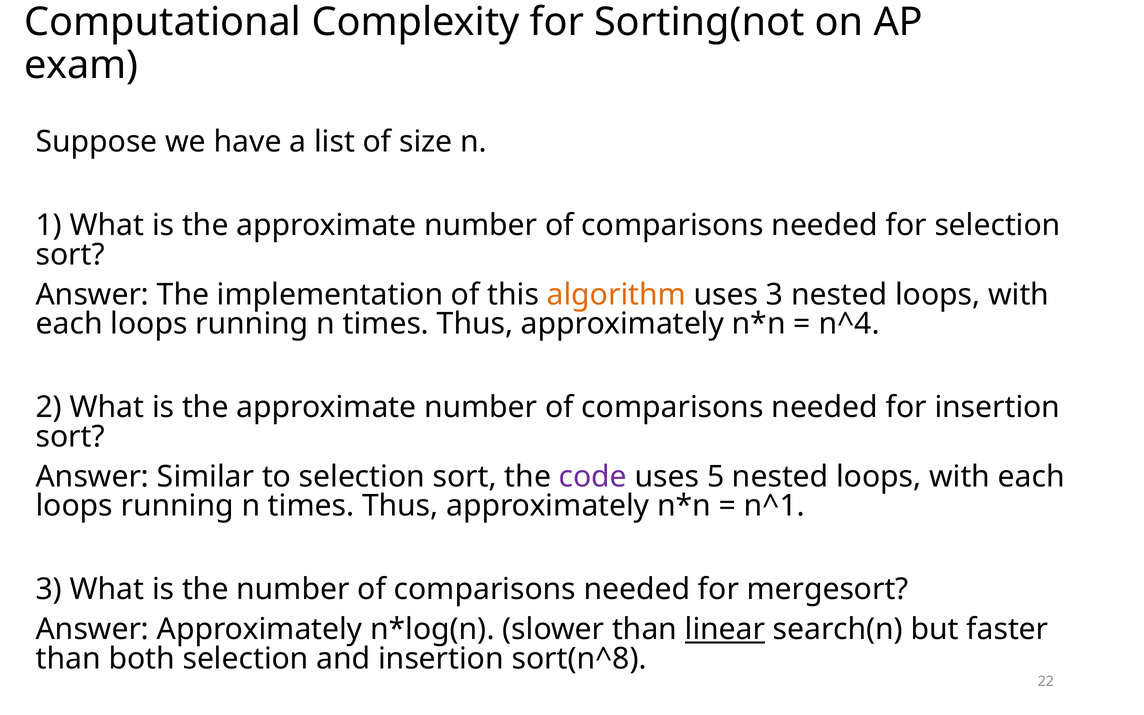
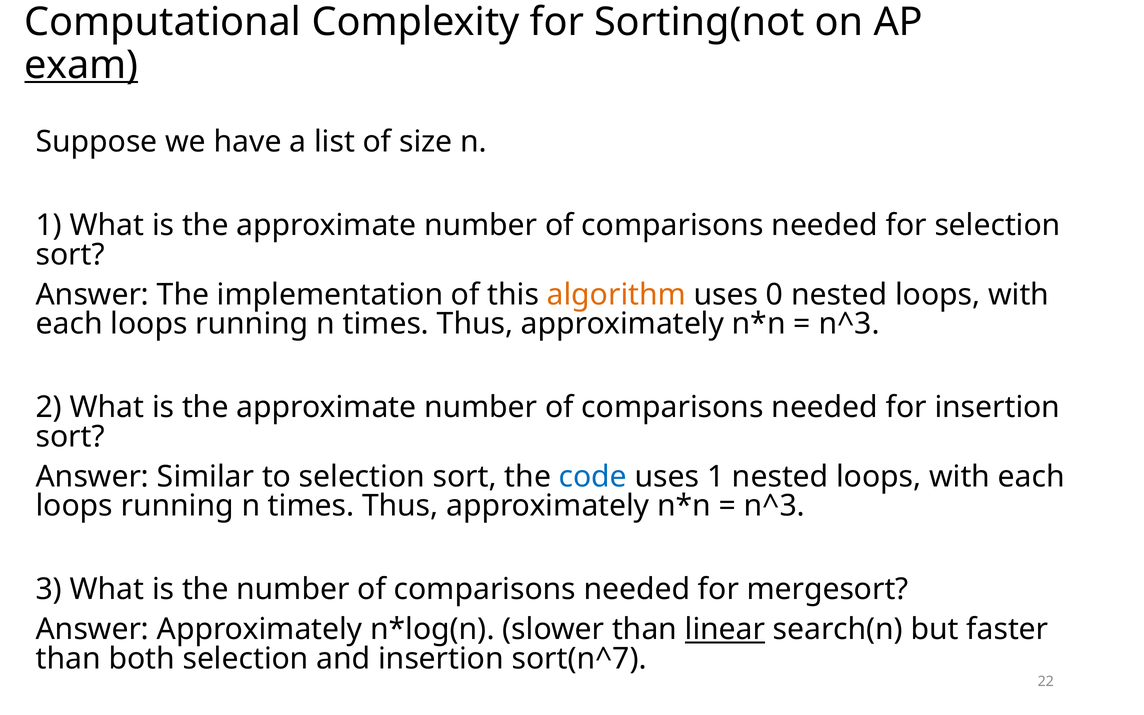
exam underline: none -> present
uses 3: 3 -> 0
n^4 at (849, 324): n^4 -> n^3
code colour: purple -> blue
uses 5: 5 -> 1
n^1 at (774, 506): n^1 -> n^3
sort(n^8: sort(n^8 -> sort(n^7
